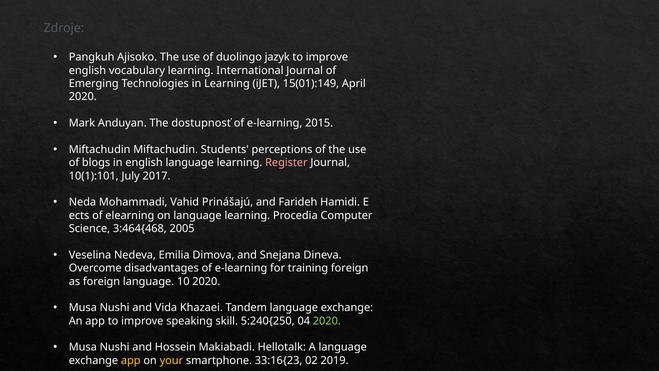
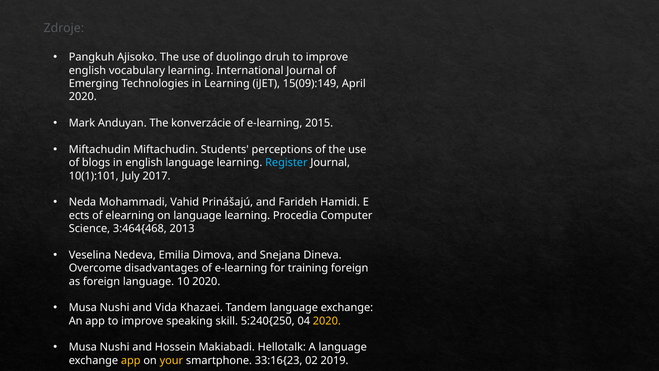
jazyk: jazyk -> druh
15(01):149: 15(01):149 -> 15(09):149
dostupnosť: dostupnosť -> konverzácie
Register colour: pink -> light blue
2005: 2005 -> 2013
2020 at (327, 321) colour: light green -> yellow
